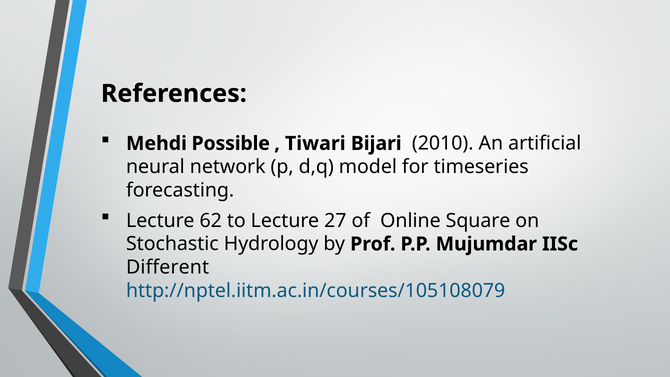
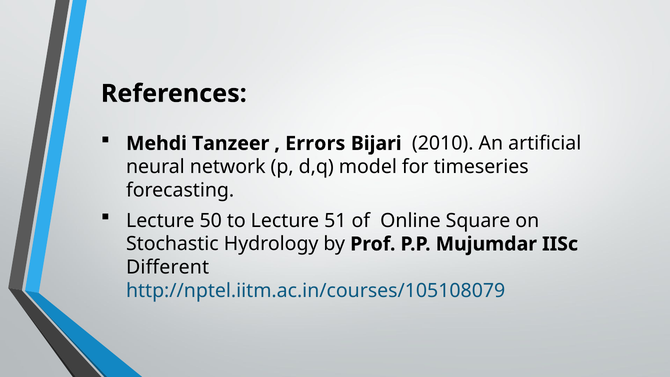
Possible: Possible -> Tanzeer
Tiwari: Tiwari -> Errors
62: 62 -> 50
27: 27 -> 51
